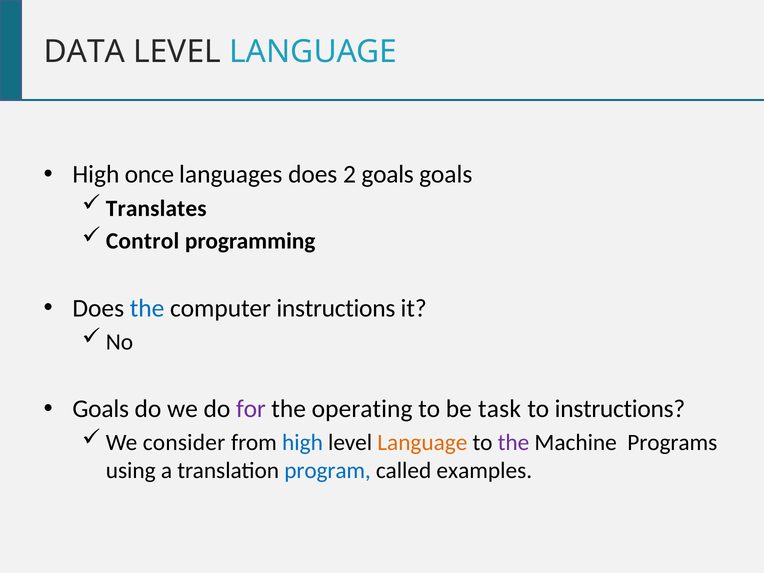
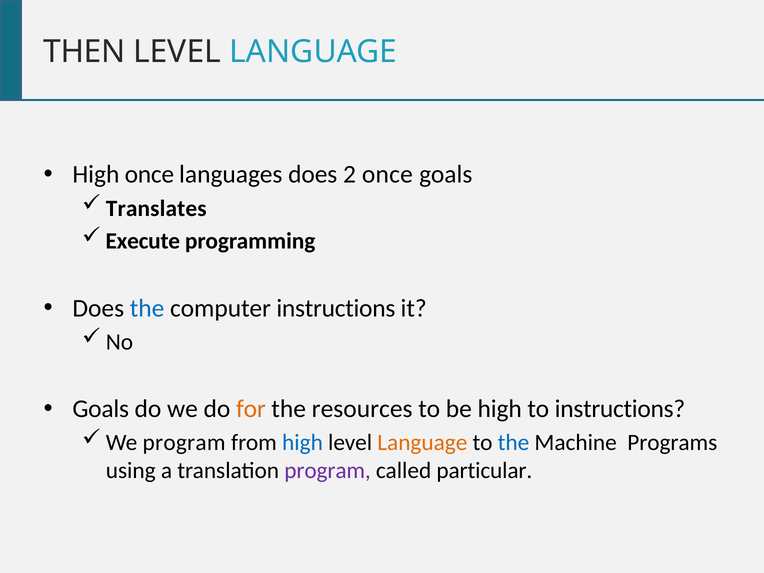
DATA: DATA -> THEN
2 goals: goals -> once
Control: Control -> Execute
for colour: purple -> orange
operating: operating -> resources
be task: task -> high
We consider: consider -> program
the at (513, 443) colour: purple -> blue
program at (328, 471) colour: blue -> purple
examples: examples -> particular
